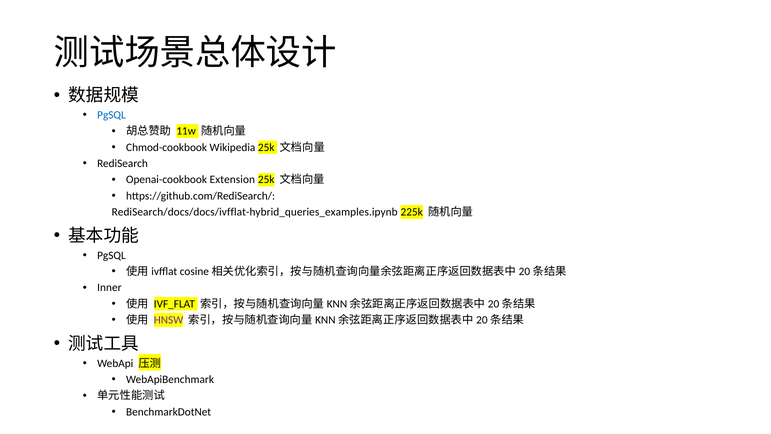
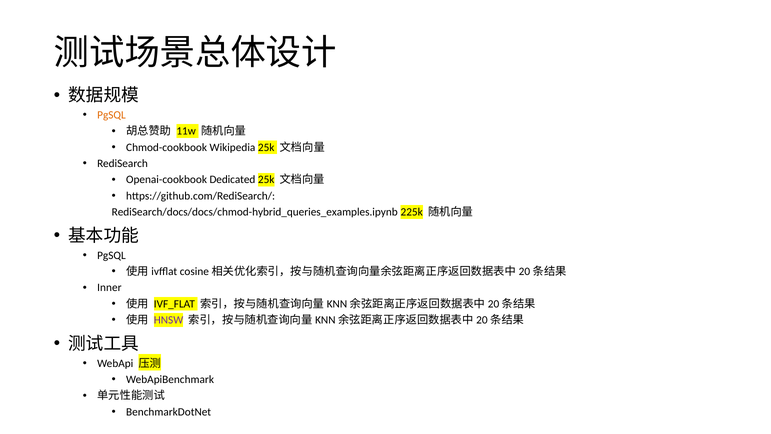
PgSQL at (111, 115) colour: blue -> orange
Extension: Extension -> Dedicated
RediSearch/docs/docs/ivfflat-hybrid_queries_examples.ipynb: RediSearch/docs/docs/ivfflat-hybrid_queries_examples.ipynb -> RediSearch/docs/docs/chmod-hybrid_queries_examples.ipynb
